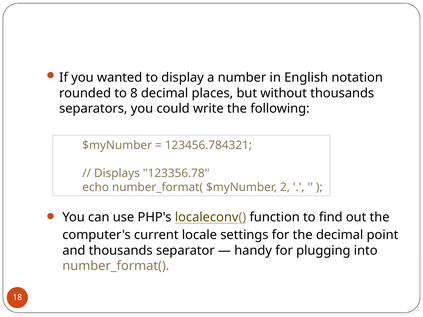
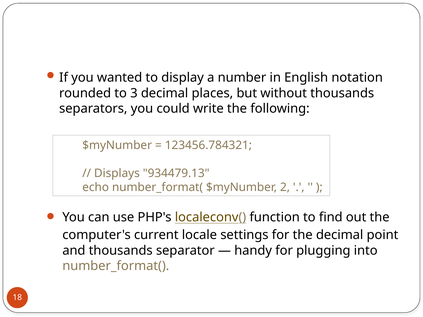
8: 8 -> 3
123356.78: 123356.78 -> 934479.13
